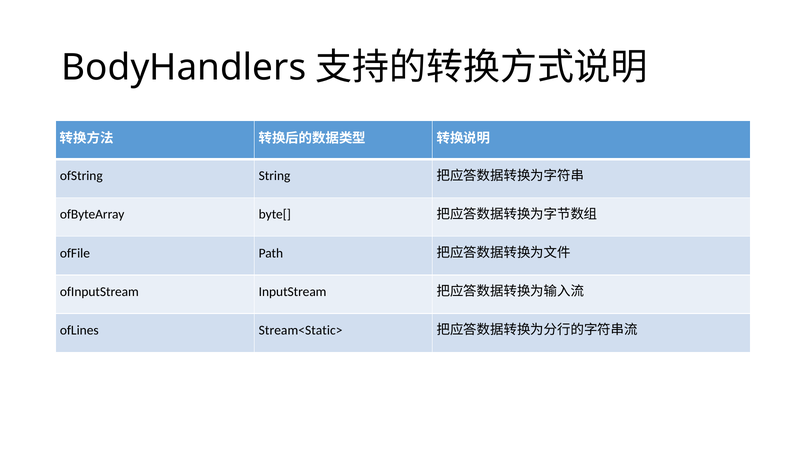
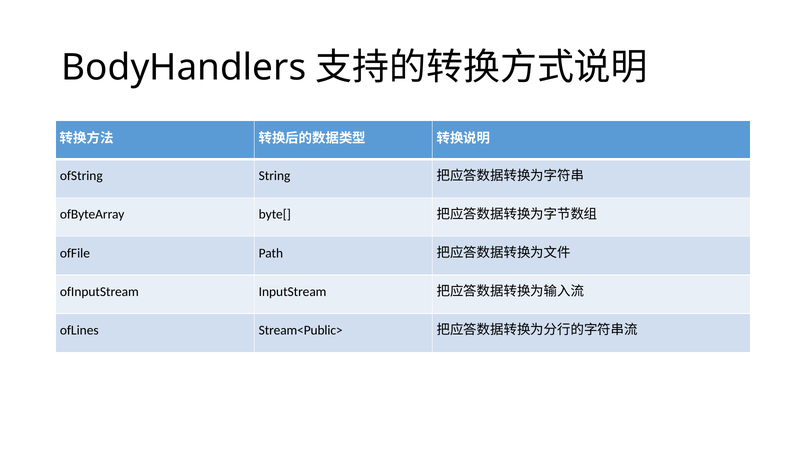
Stream<Static>: Stream<Static> -> Stream<Public>
